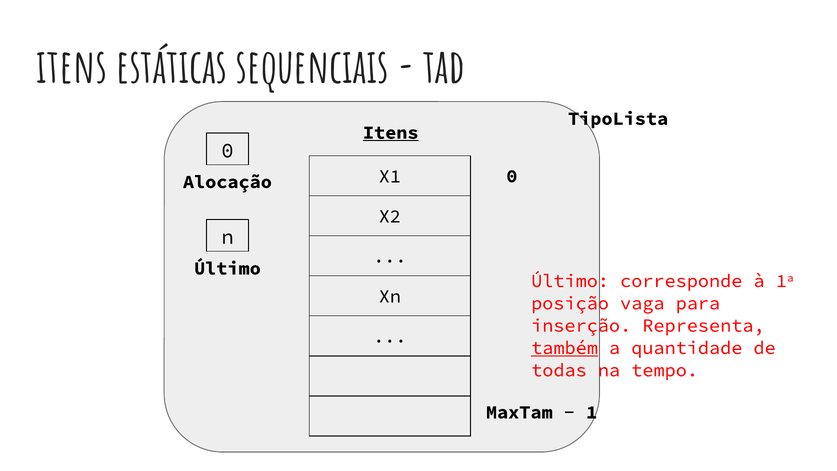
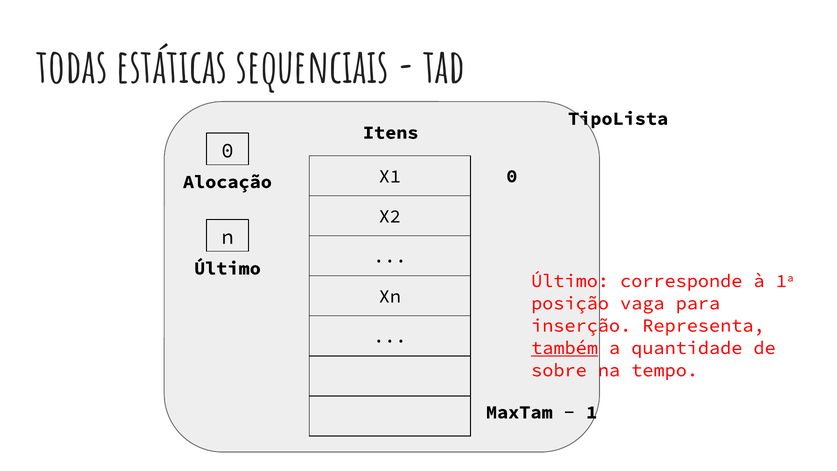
itens at (72, 68): itens -> todas
Itens at (391, 133) underline: present -> none
todas: todas -> sobre
